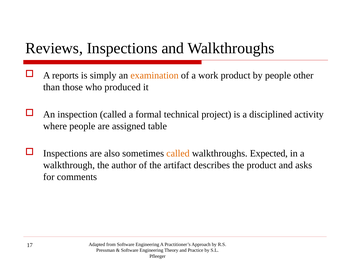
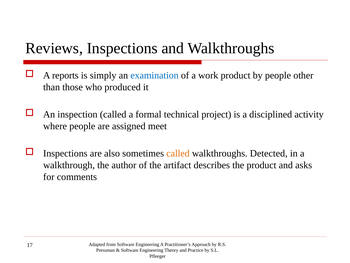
examination colour: orange -> blue
table: table -> meet
Expected: Expected -> Detected
